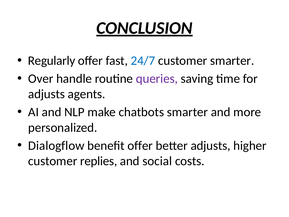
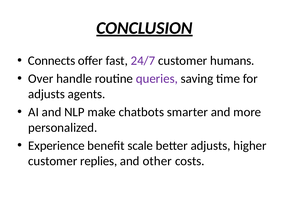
Regularly: Regularly -> Connects
24/7 colour: blue -> purple
customer smarter: smarter -> humans
Dialogflow: Dialogflow -> Experience
benefit offer: offer -> scale
social: social -> other
